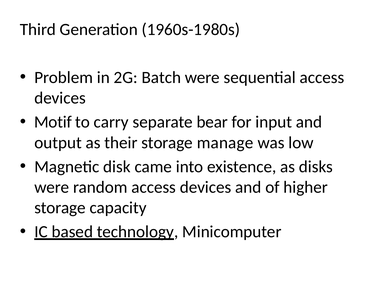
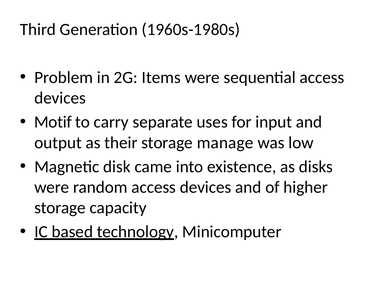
Batch: Batch -> Items
bear: bear -> uses
